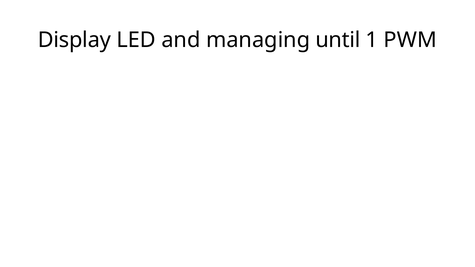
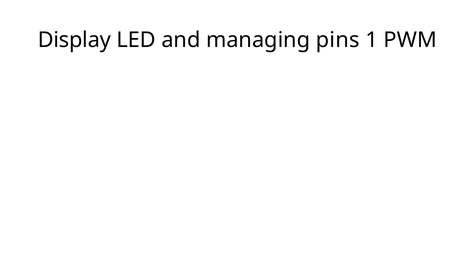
until: until -> pins
